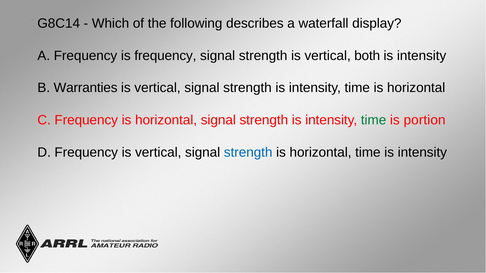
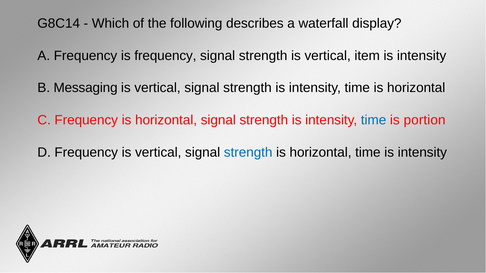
both: both -> item
Warranties: Warranties -> Messaging
time at (374, 120) colour: green -> blue
